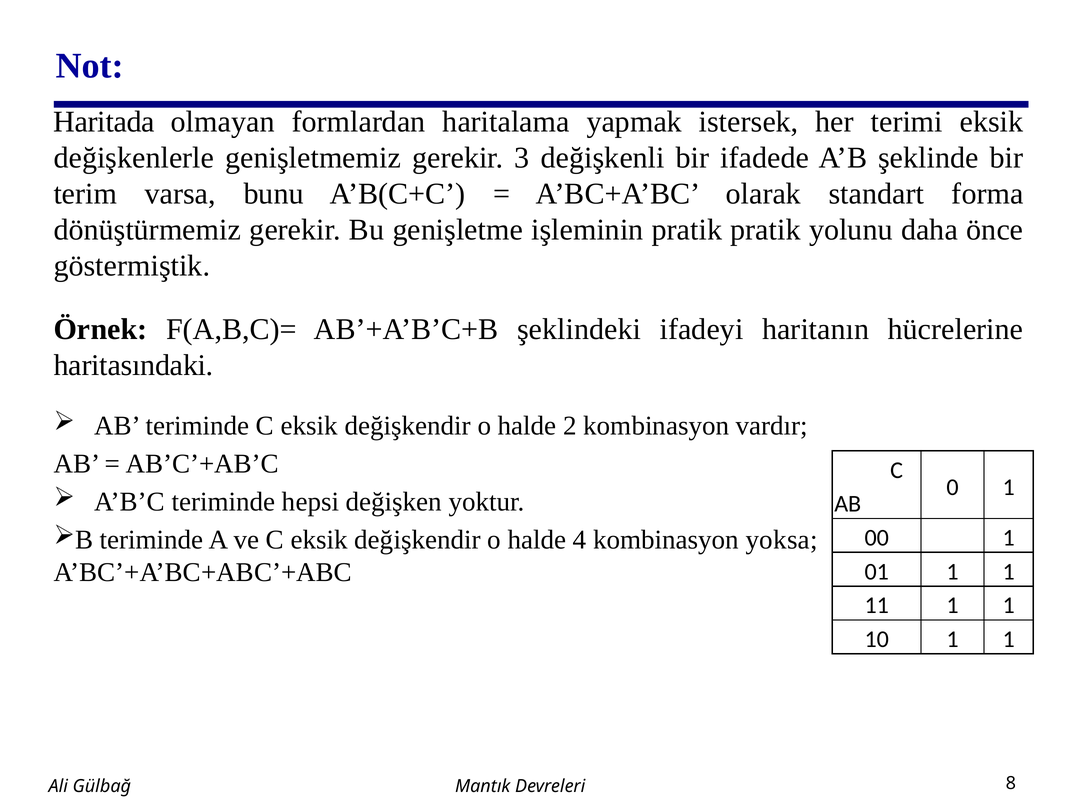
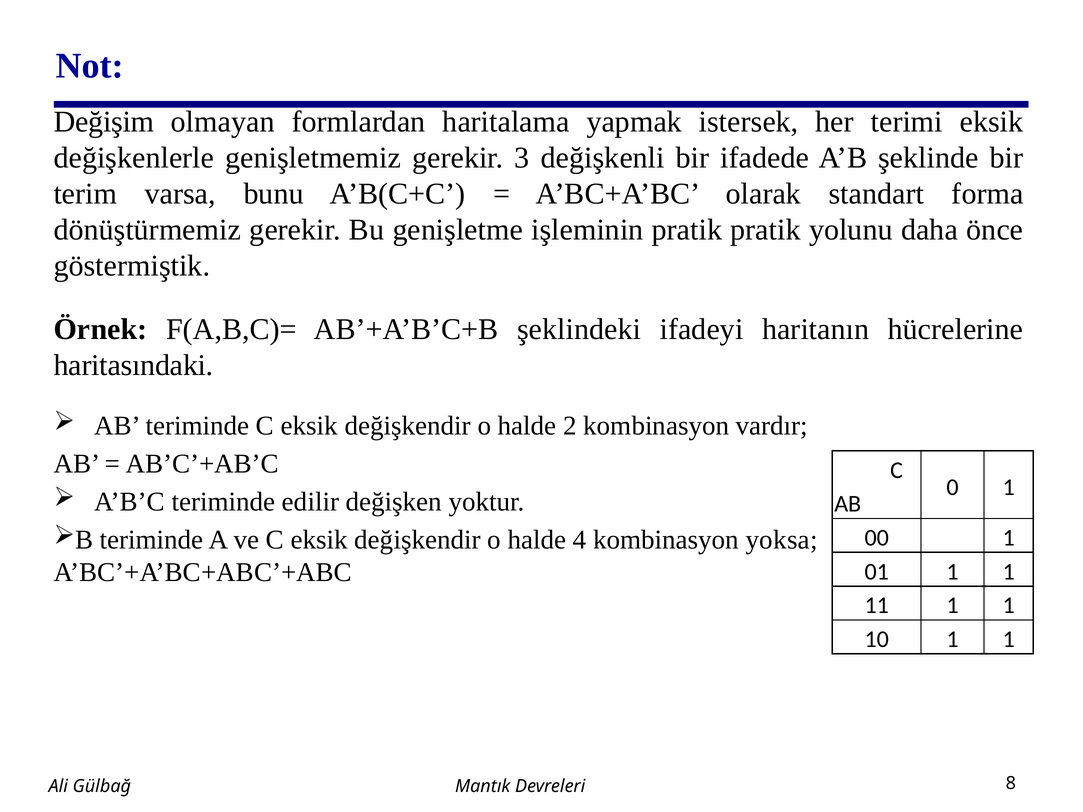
Haritada: Haritada -> Değişim
hepsi: hepsi -> edilir
